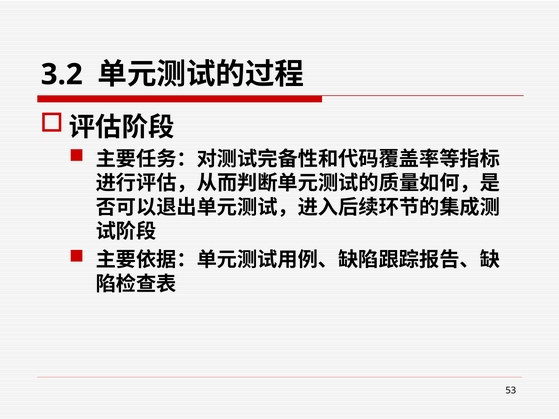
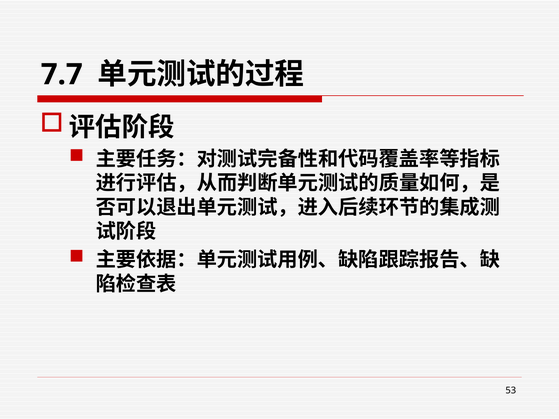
3.2: 3.2 -> 7.7
